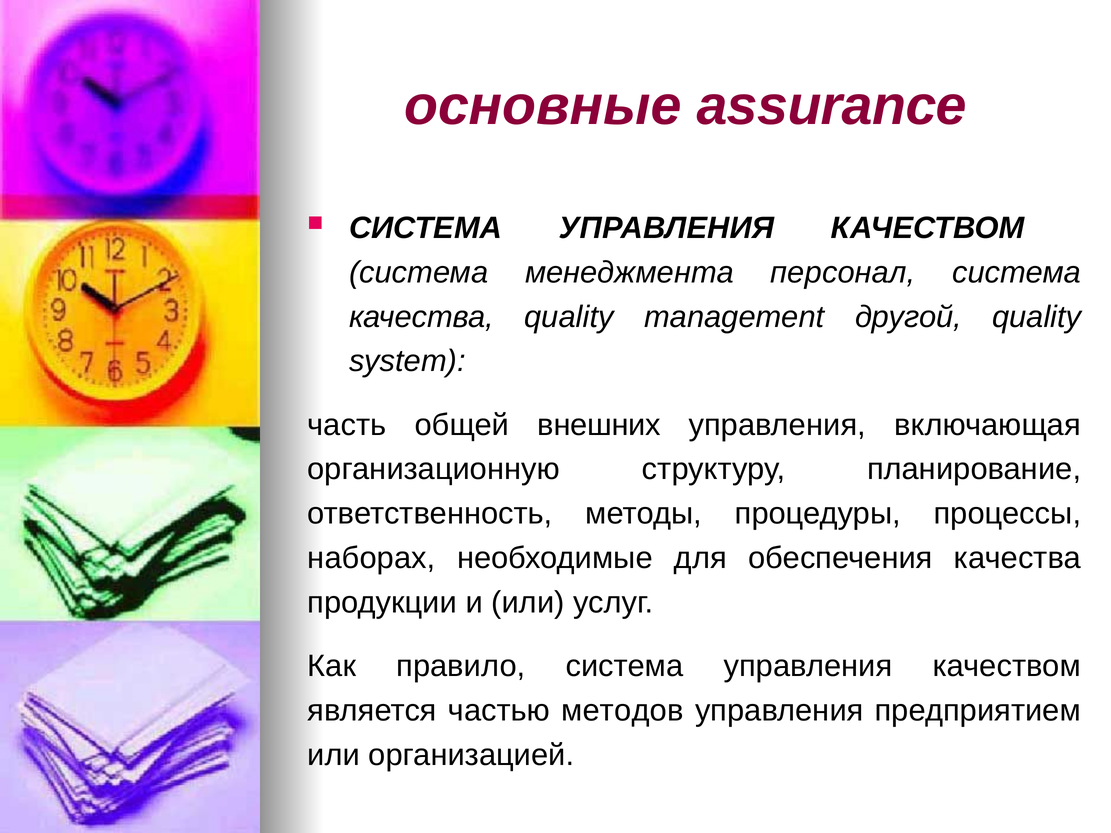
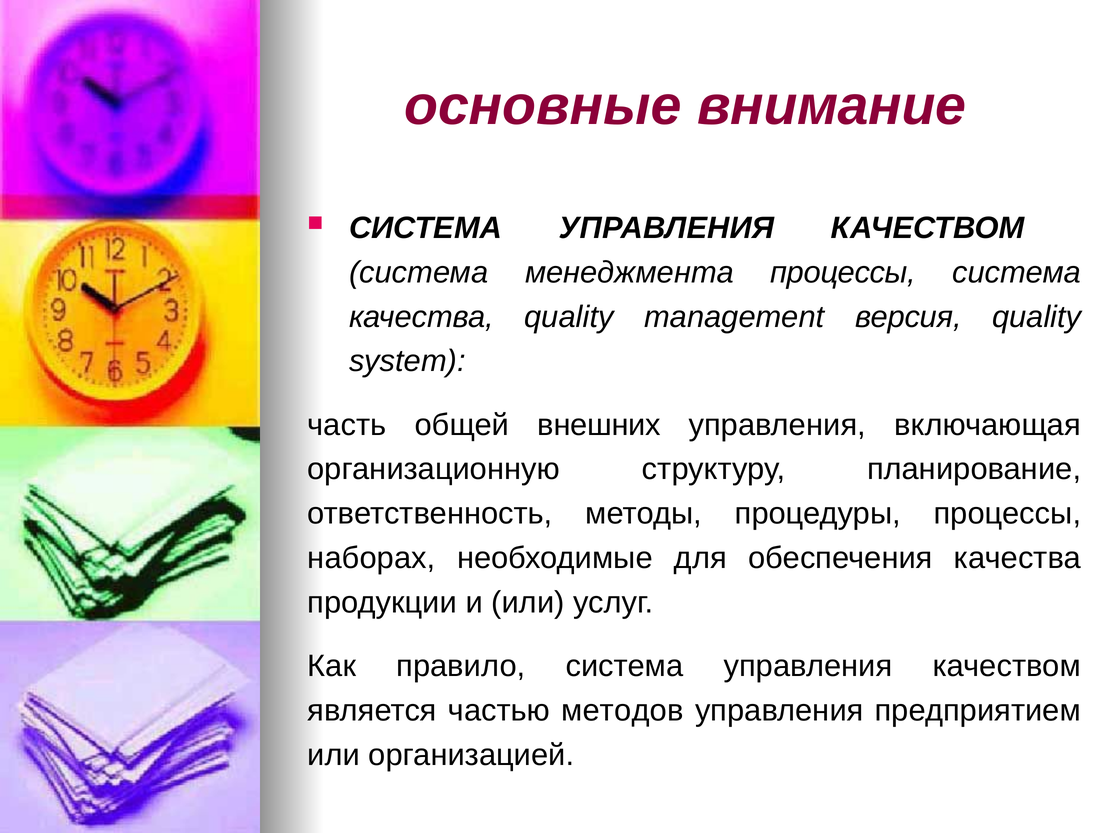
assurance: assurance -> внимание
менеджмента персонал: персонал -> процессы
другой: другой -> версия
